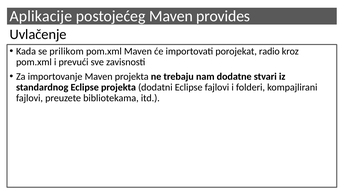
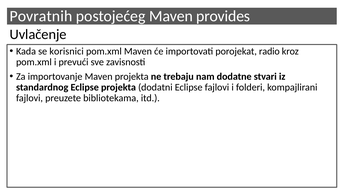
Aplikacije: Aplikacije -> Povratnih
prilikom: prilikom -> korisnici
